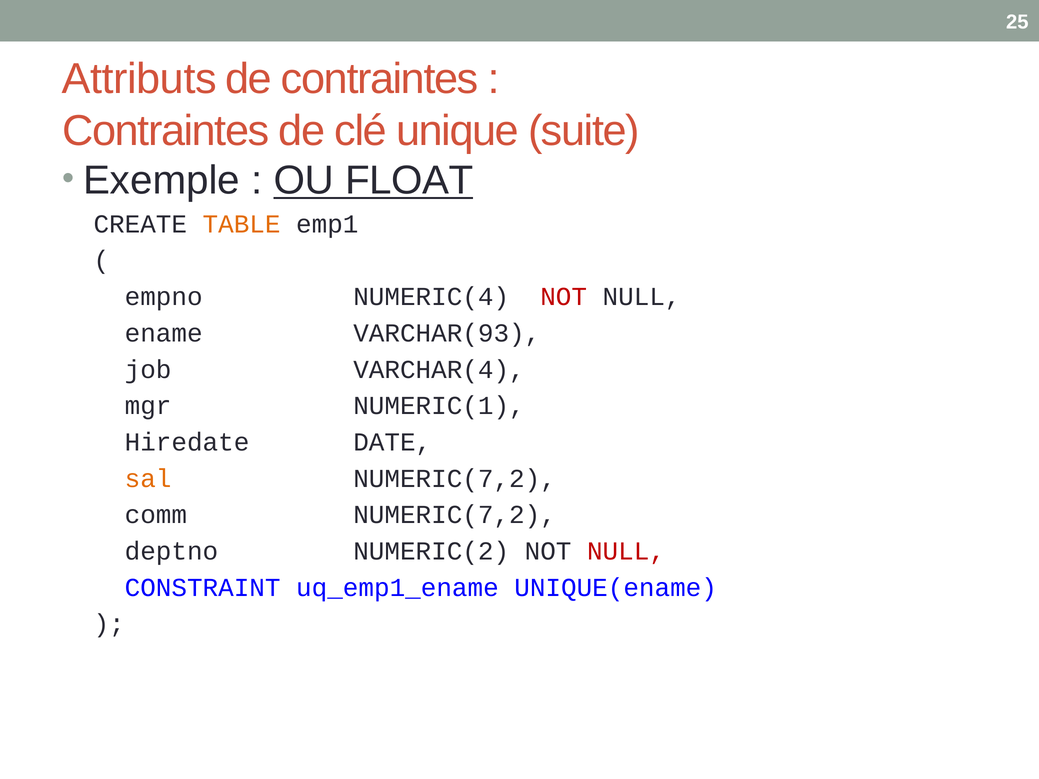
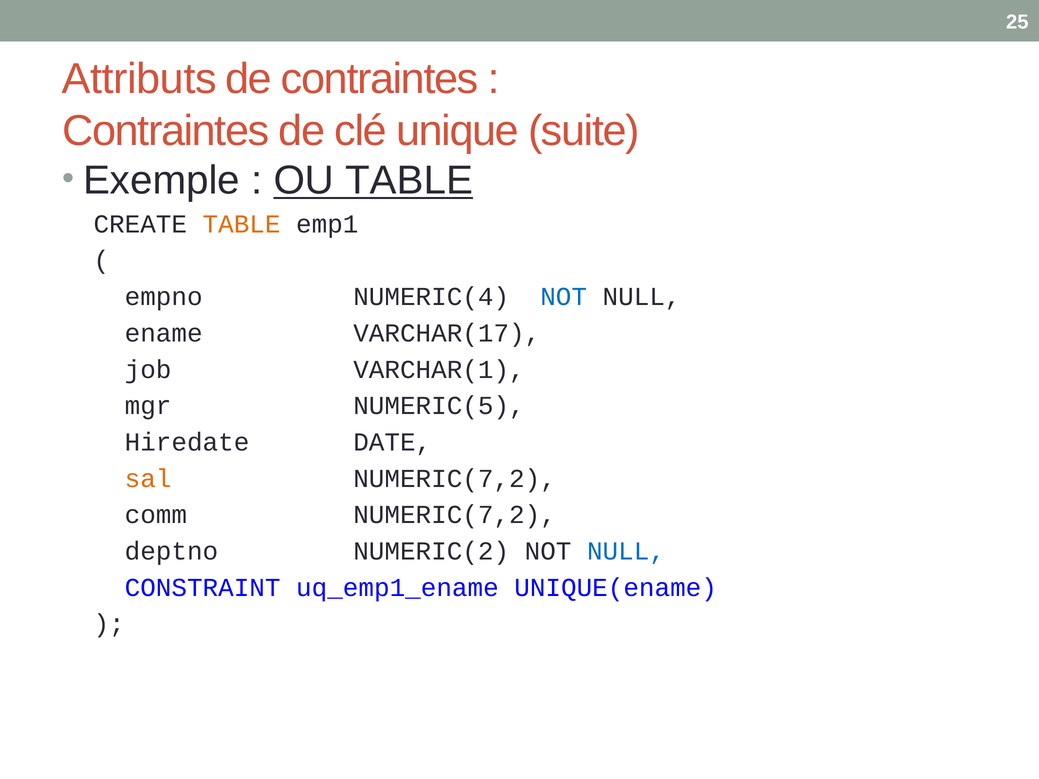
OU FLOAT: FLOAT -> TABLE
NOT at (564, 297) colour: red -> blue
VARCHAR(93: VARCHAR(93 -> VARCHAR(17
VARCHAR(4: VARCHAR(4 -> VARCHAR(1
NUMERIC(1: NUMERIC(1 -> NUMERIC(5
NULL at (626, 551) colour: red -> blue
